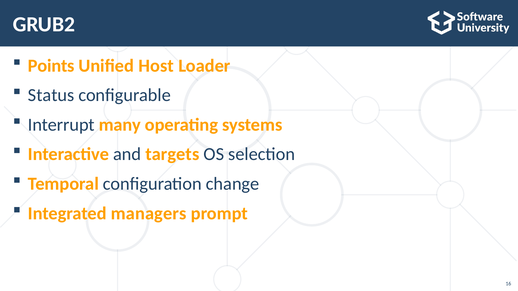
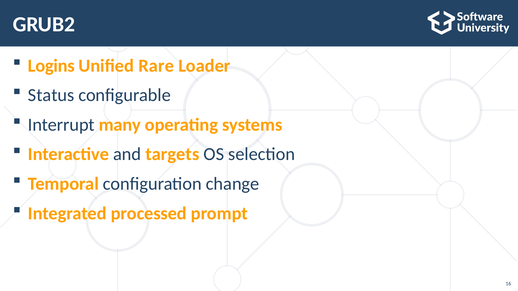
Points: Points -> Logins
Host: Host -> Rare
managers: managers -> processed
